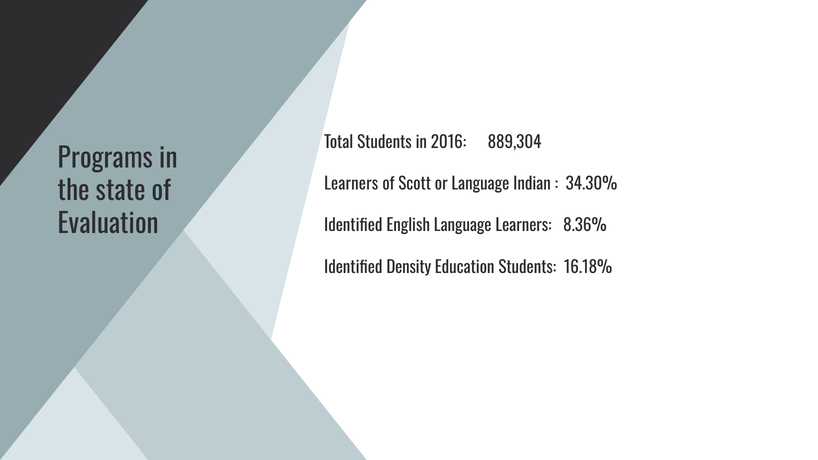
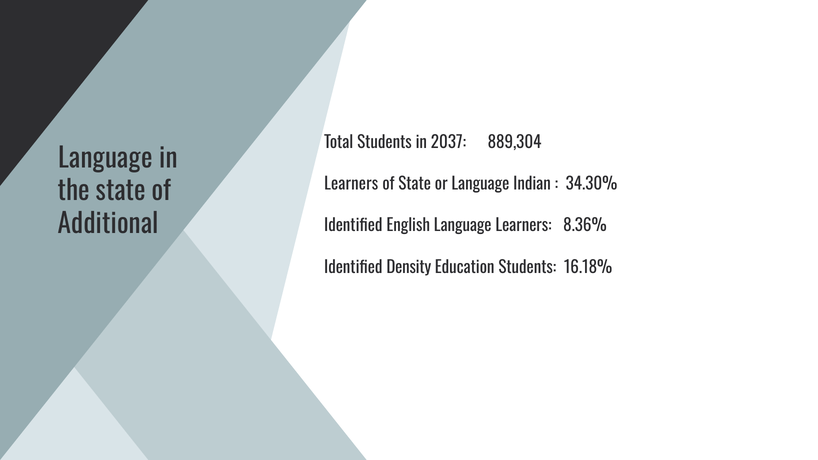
2016: 2016 -> 2037
Programs at (105, 159): Programs -> Language
of Scott: Scott -> State
Evaluation: Evaluation -> Additional
